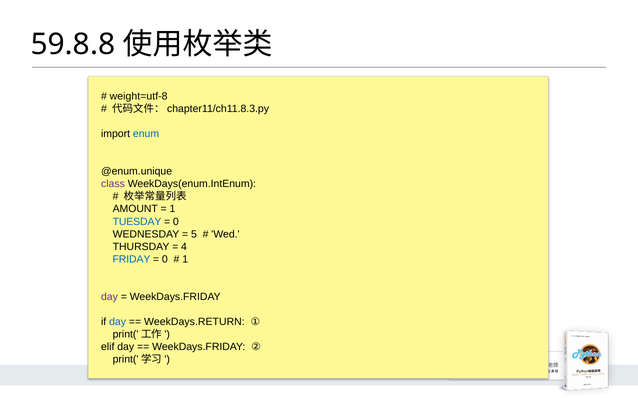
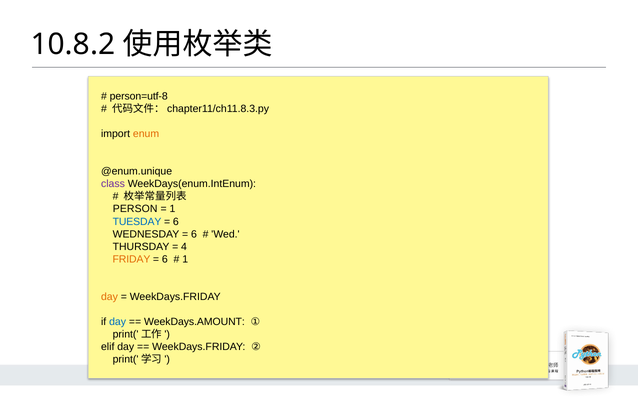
59.8.8: 59.8.8 -> 10.8.2
weight=utf-8: weight=utf-8 -> person=utf-8
enum colour: blue -> orange
AMOUNT: AMOUNT -> PERSON
0 at (176, 222): 0 -> 6
5 at (194, 235): 5 -> 6
FRIDAY colour: blue -> orange
0 at (165, 260): 0 -> 6
day at (109, 297) colour: purple -> orange
WeekDays.RETURN: WeekDays.RETURN -> WeekDays.AMOUNT
